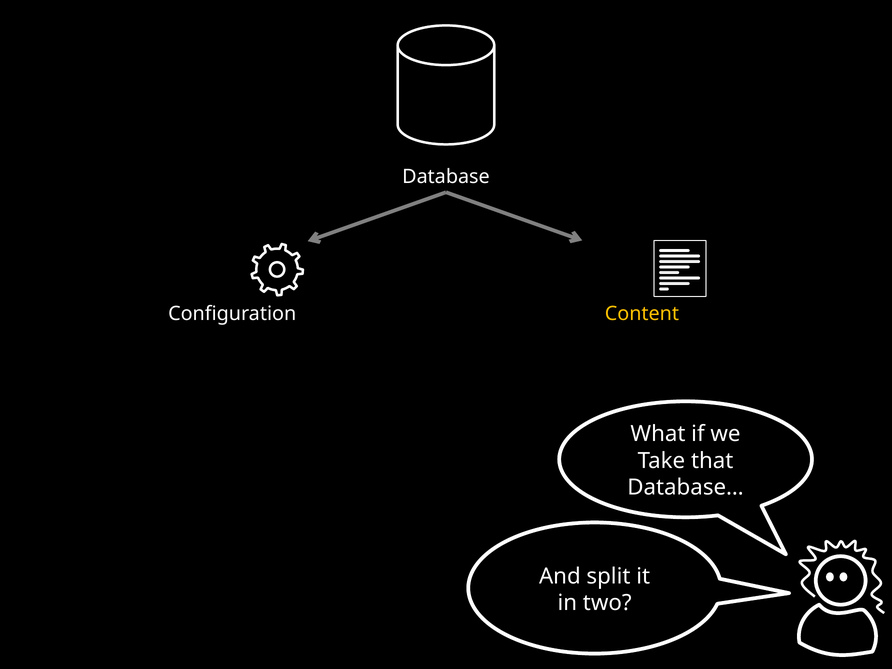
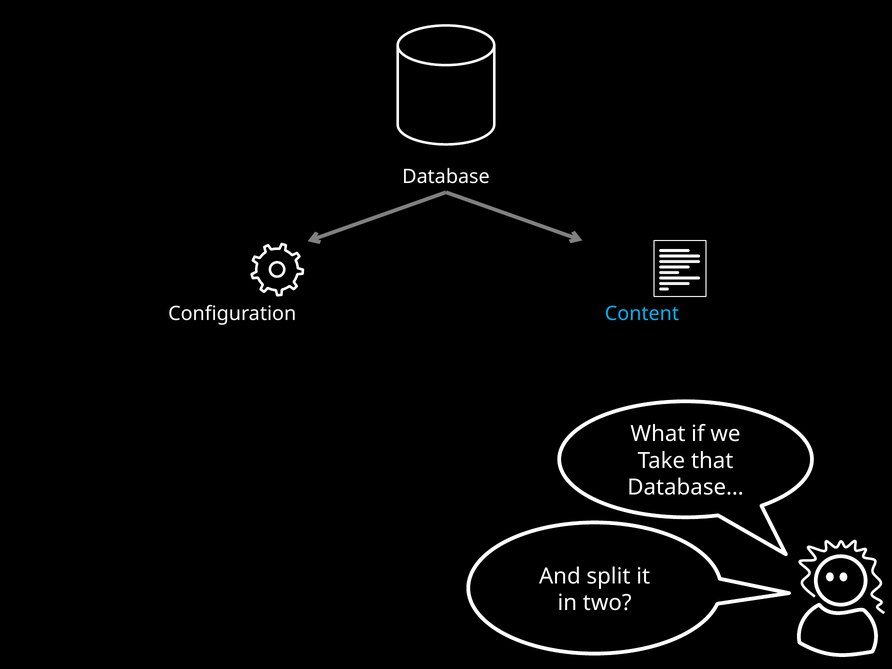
Content colour: yellow -> light blue
